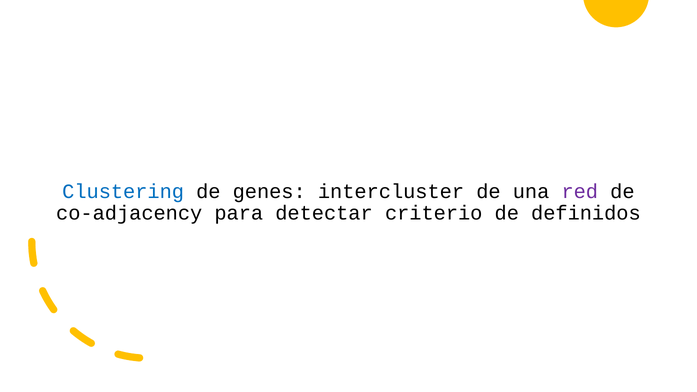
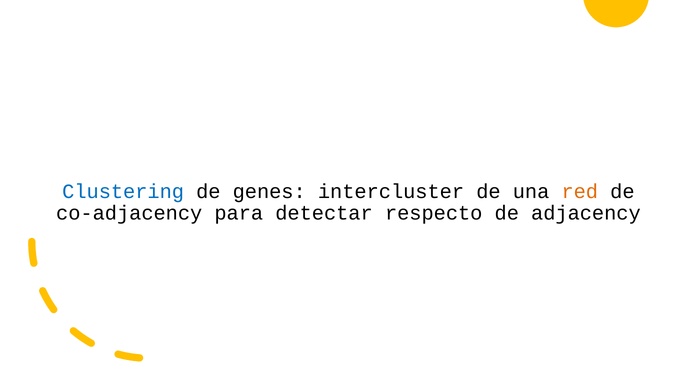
red colour: purple -> orange
criterio: criterio -> respecto
definidos: definidos -> adjacency
